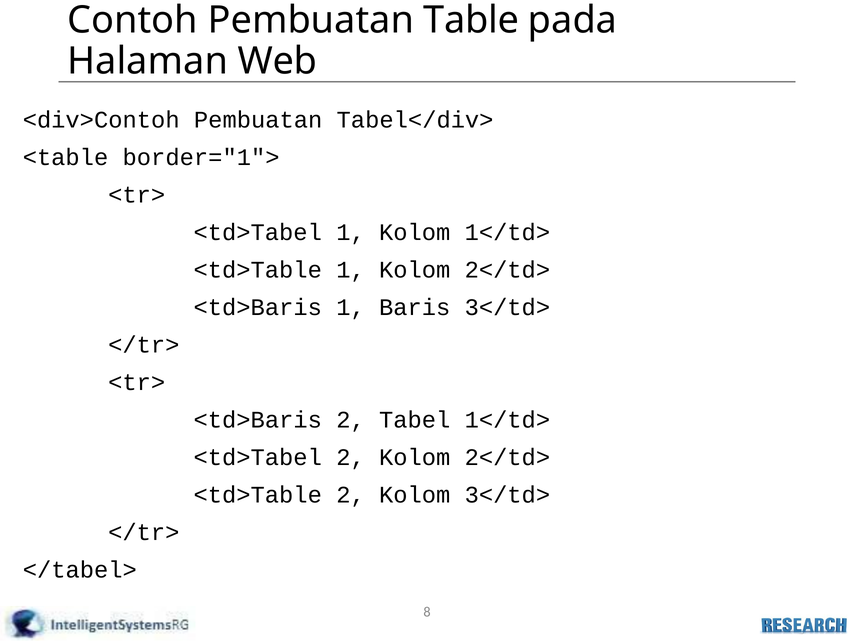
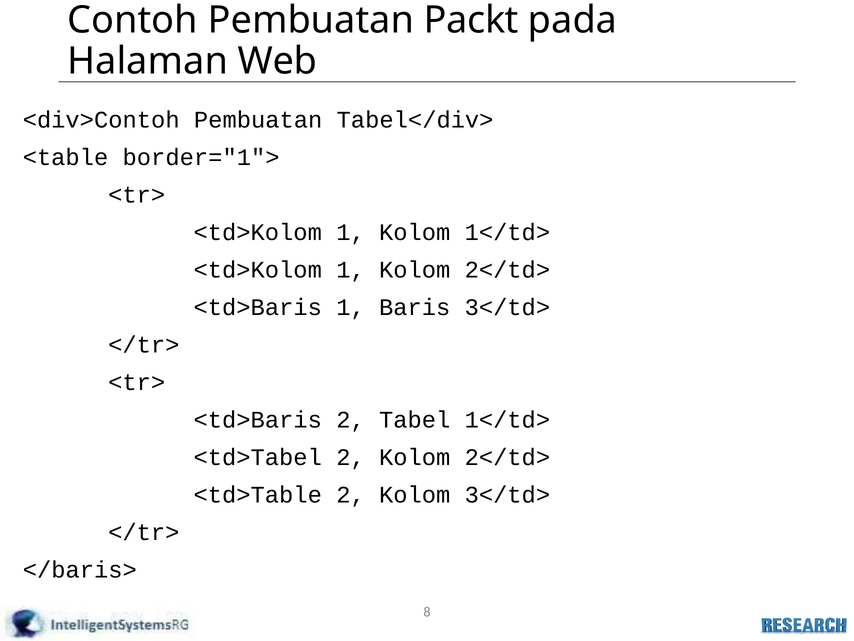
Table: Table -> Packt
<td>Tabel at (258, 232): <td>Tabel -> <td>Kolom
<td>Table at (258, 270): <td>Table -> <td>Kolom
</tabel>: </tabel> -> </baris>
